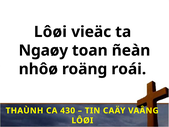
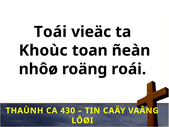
Lôøi at (50, 32): Lôøi -> Toái
Ngaøy: Ngaøy -> Khoùc
